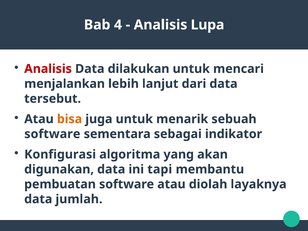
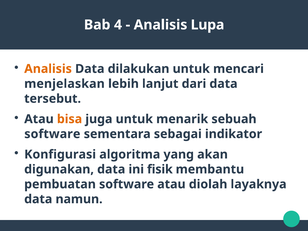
Analisis at (48, 69) colour: red -> orange
menjalankan: menjalankan -> menjelaskan
tapi: tapi -> fisik
jumlah: jumlah -> namun
